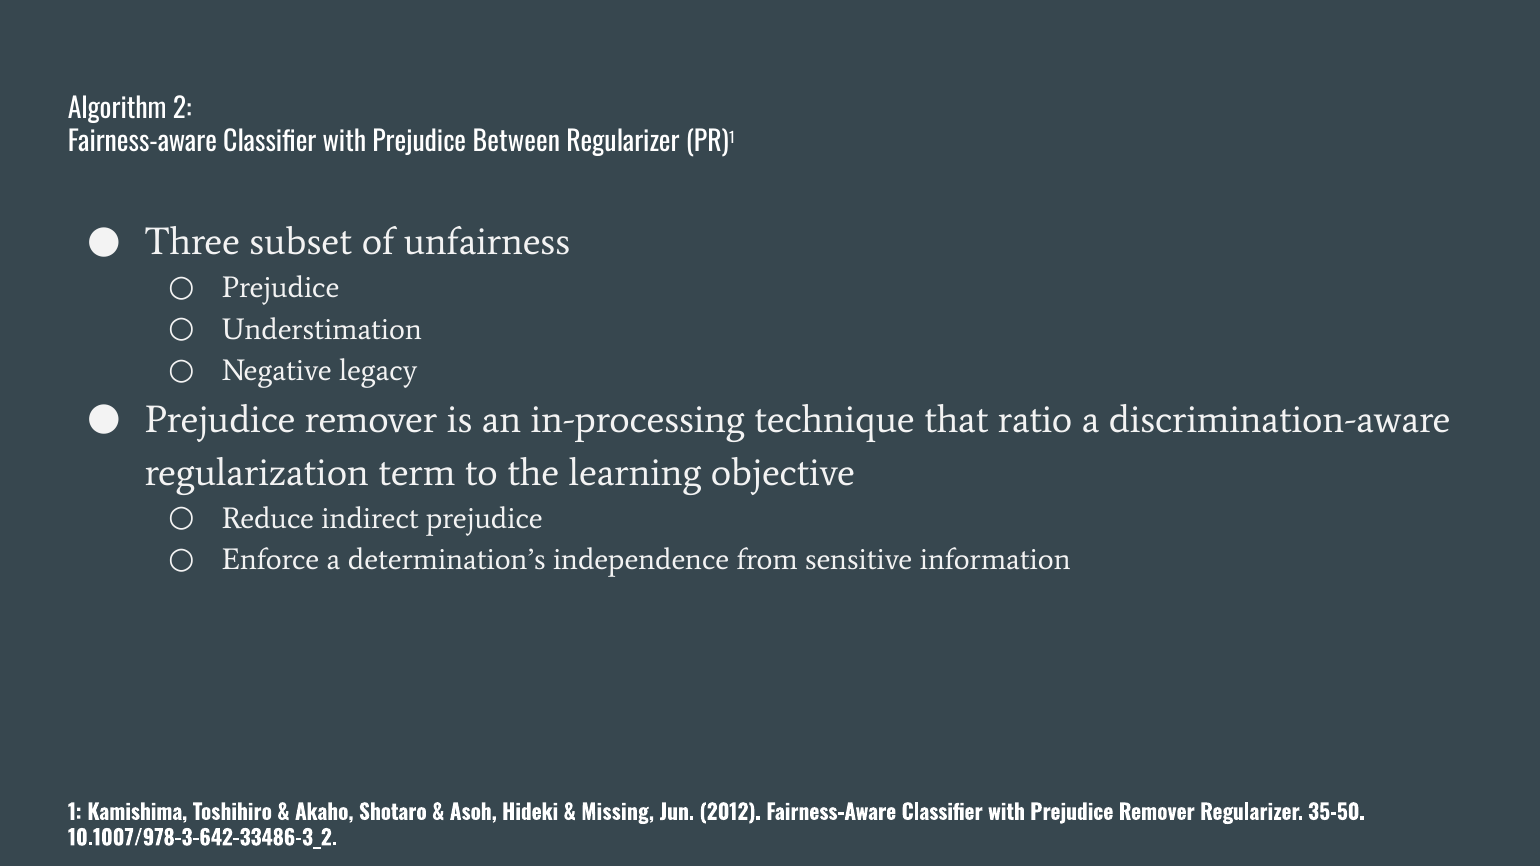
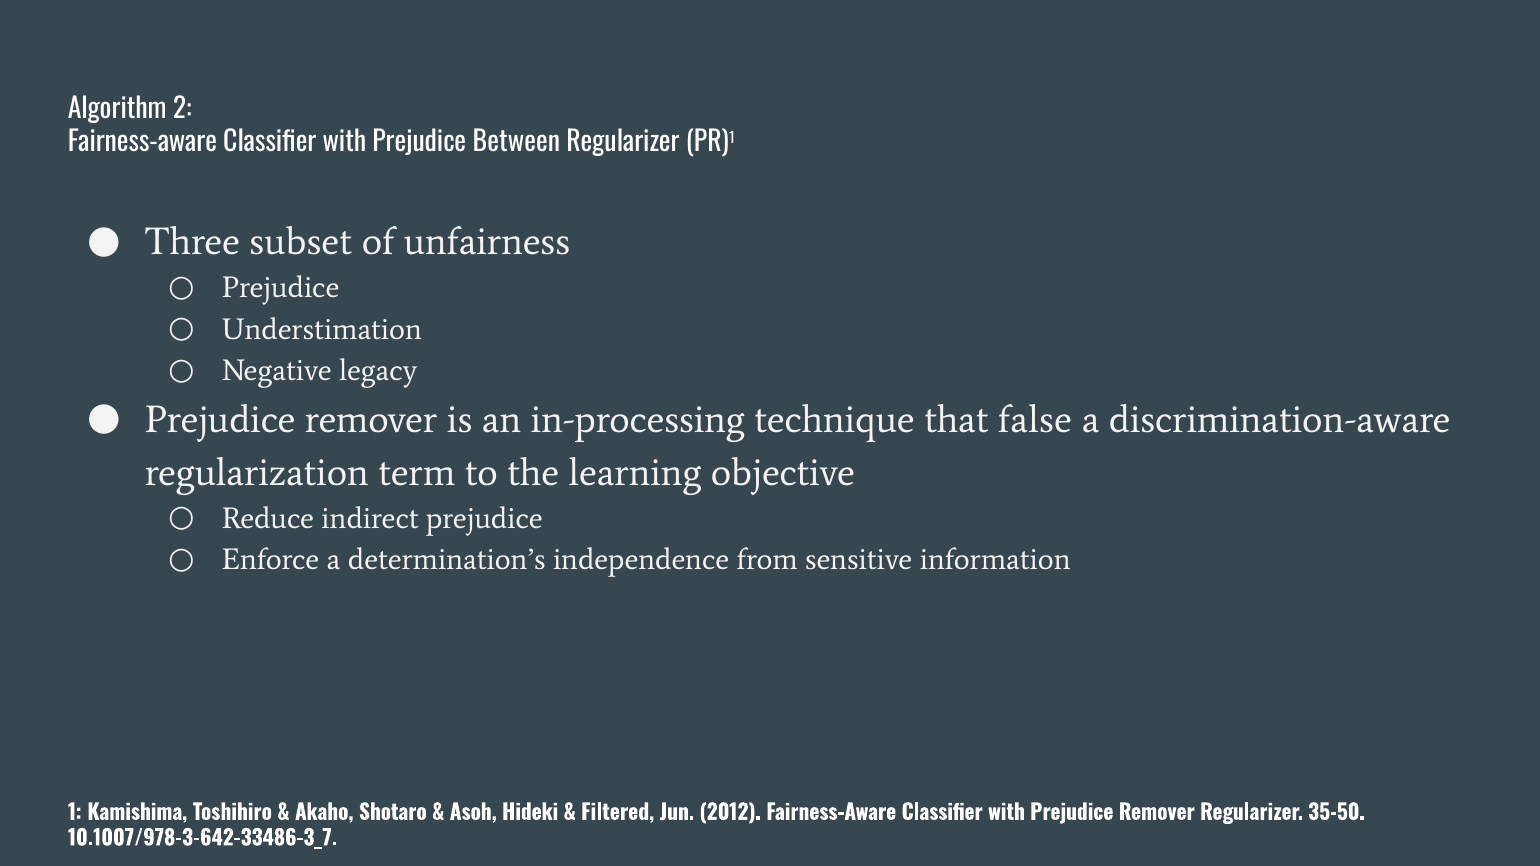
ratio: ratio -> false
Missing: Missing -> Filtered
10.1007/978-3-642-33486-3_2: 10.1007/978-3-642-33486-3_2 -> 10.1007/978-3-642-33486-3_7
